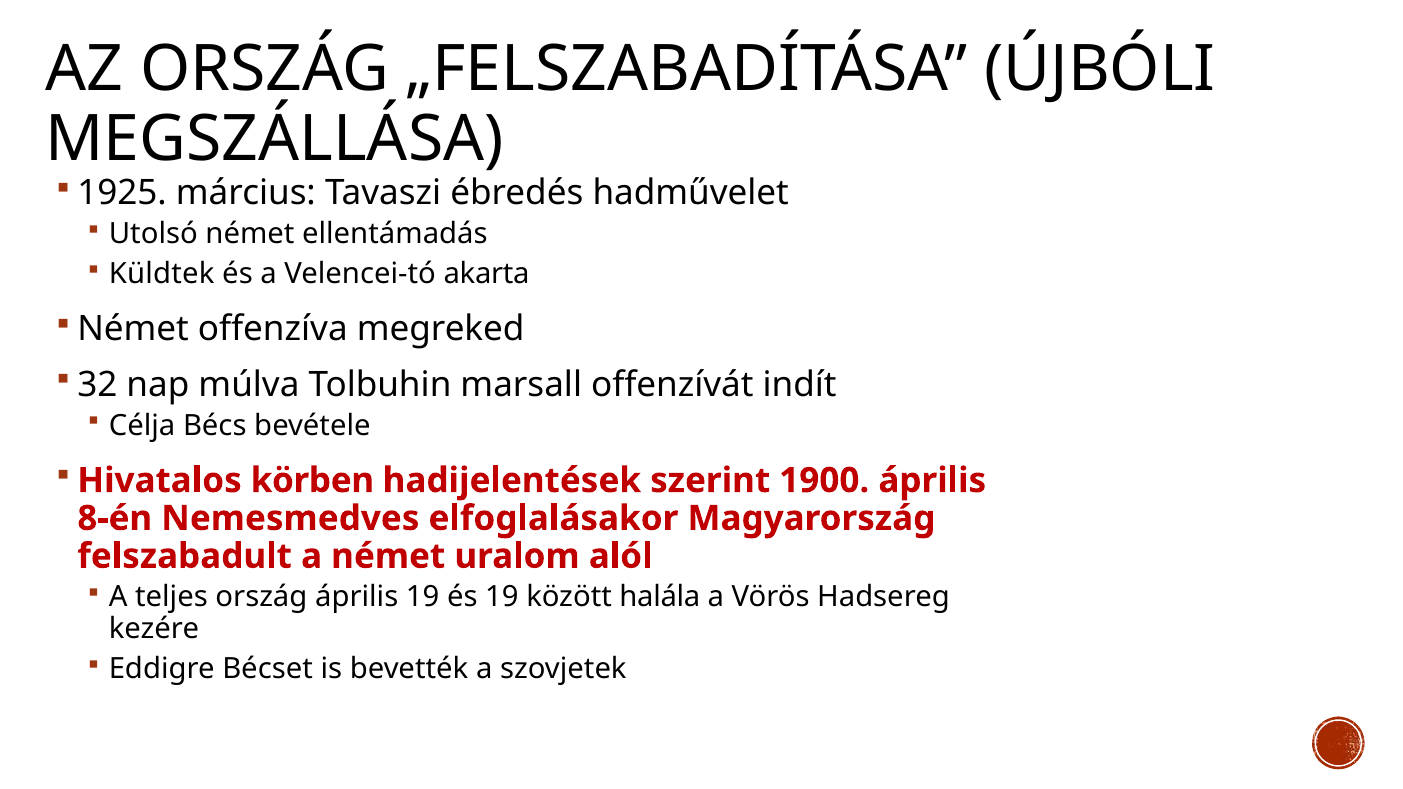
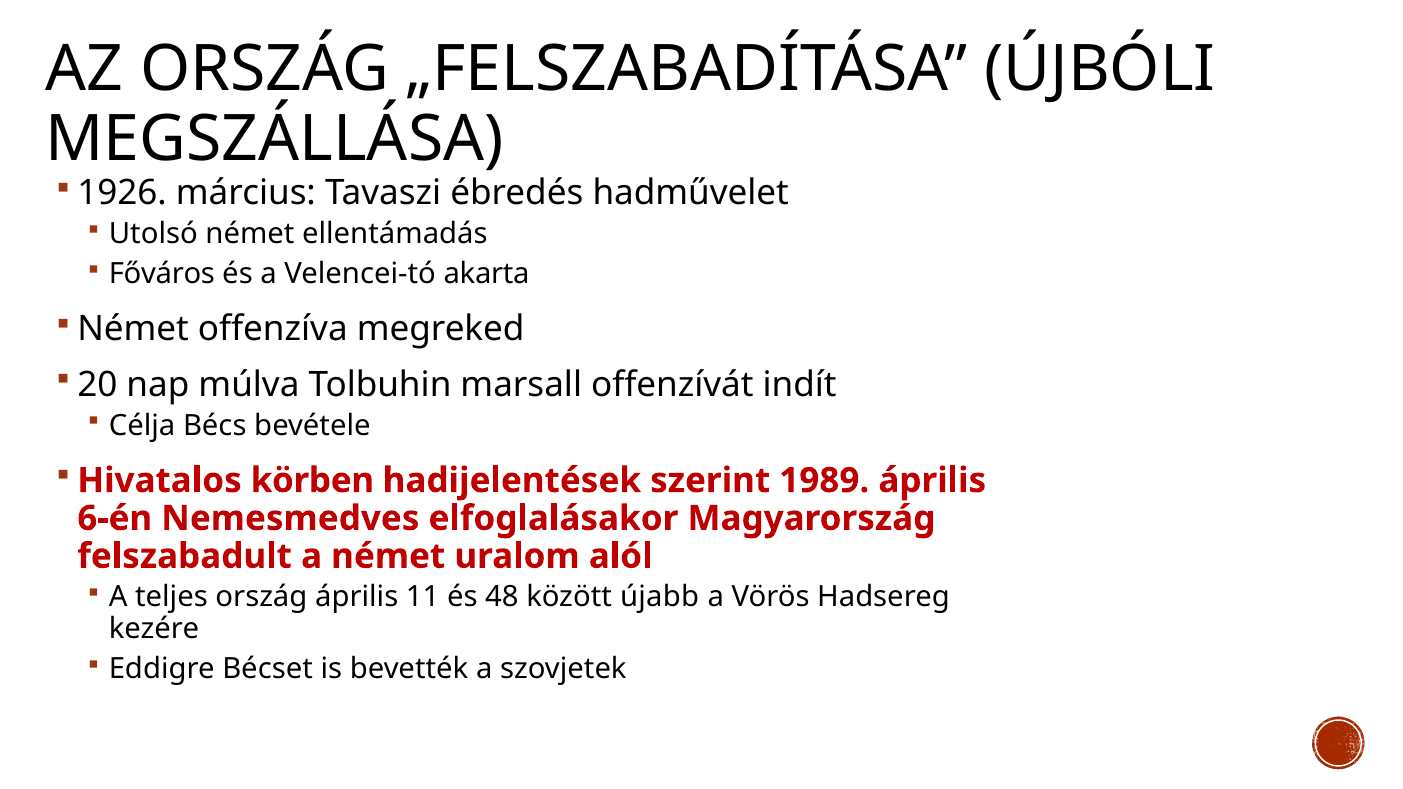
1925: 1925 -> 1926
Küldtek: Küldtek -> Főváros
32: 32 -> 20
1900: 1900 -> 1989
8-én: 8-én -> 6-én
április 19: 19 -> 11
és 19: 19 -> 48
halála: halála -> újabb
